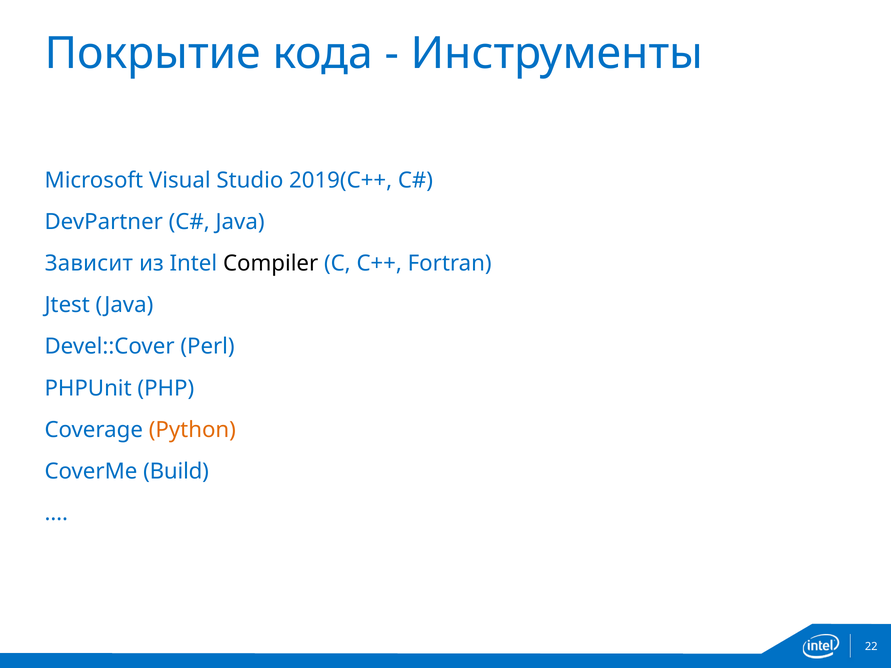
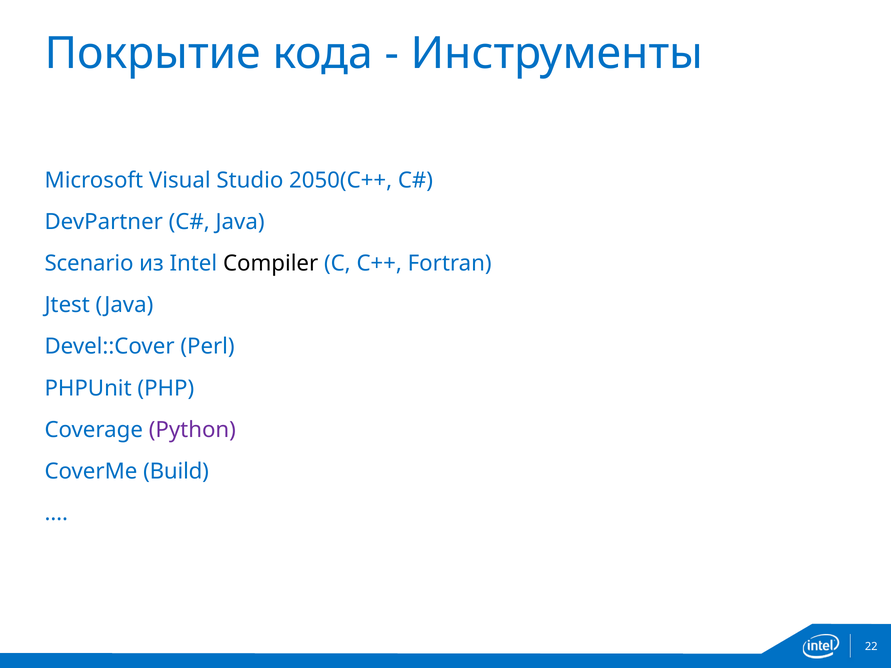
2019(C++: 2019(C++ -> 2050(C++
Зависит: Зависит -> Scenario
Python colour: orange -> purple
